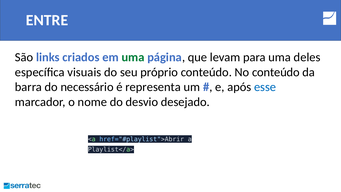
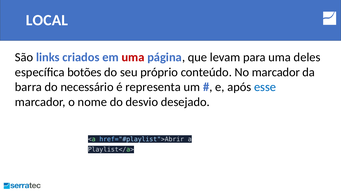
ENTRE: ENTRE -> LOCAL
uma at (133, 57) colour: green -> red
visuais: visuais -> botões
No conteúdo: conteúdo -> marcador
